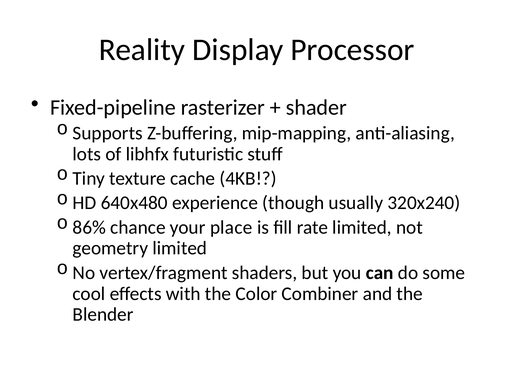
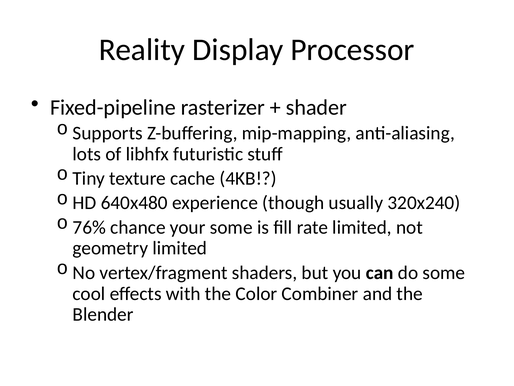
86%: 86% -> 76%
your place: place -> some
